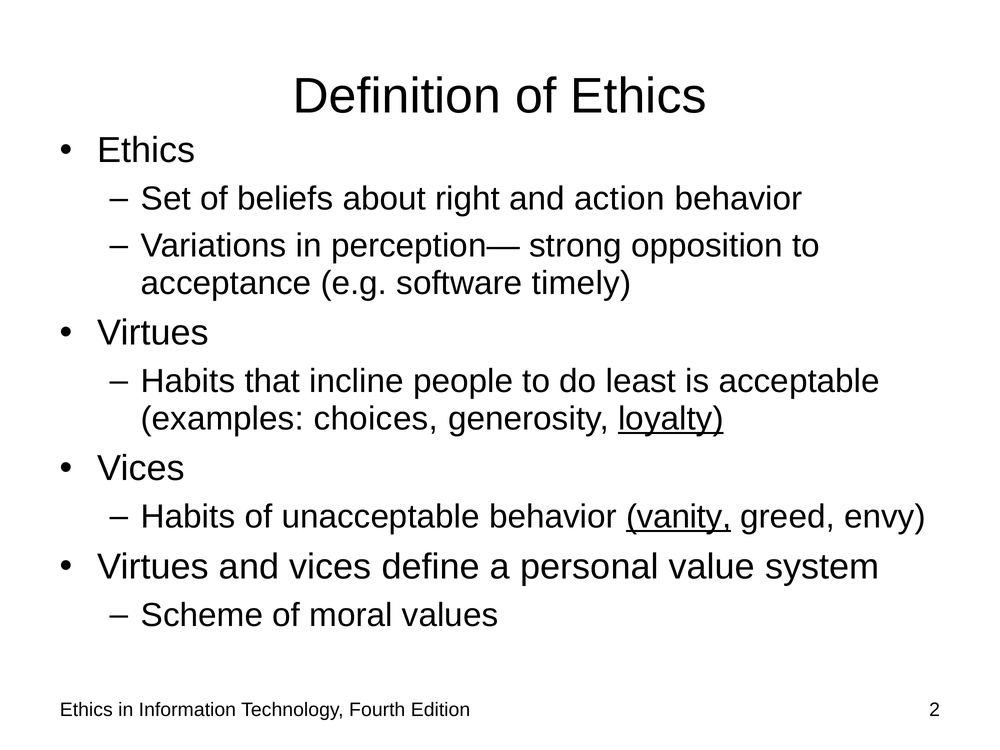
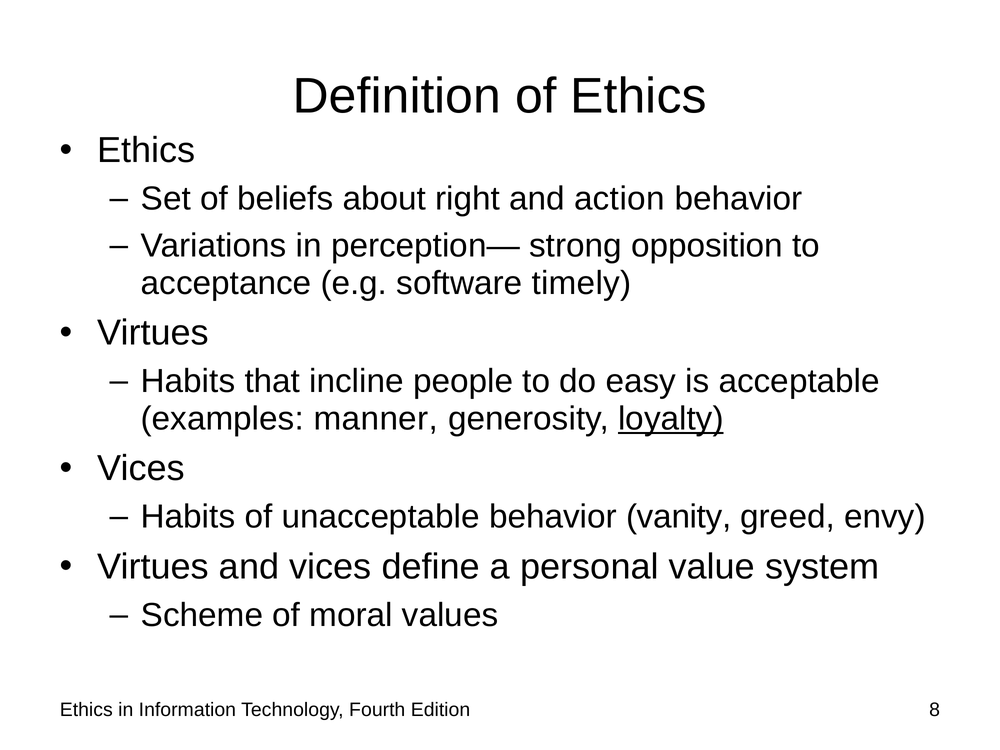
least: least -> easy
choices: choices -> manner
vanity underline: present -> none
2: 2 -> 8
